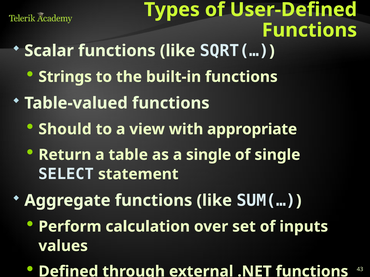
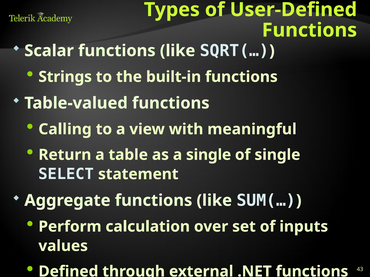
Should: Should -> Calling
appropriate: appropriate -> meaningful
